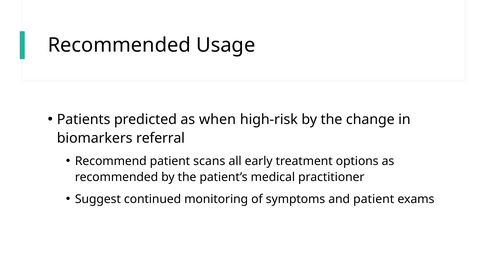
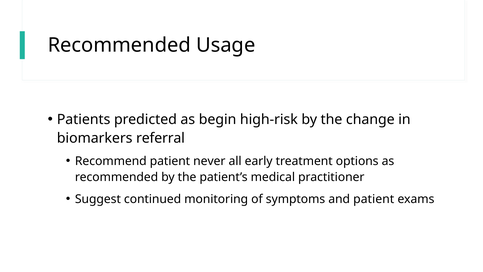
when: when -> begin
scans: scans -> never
